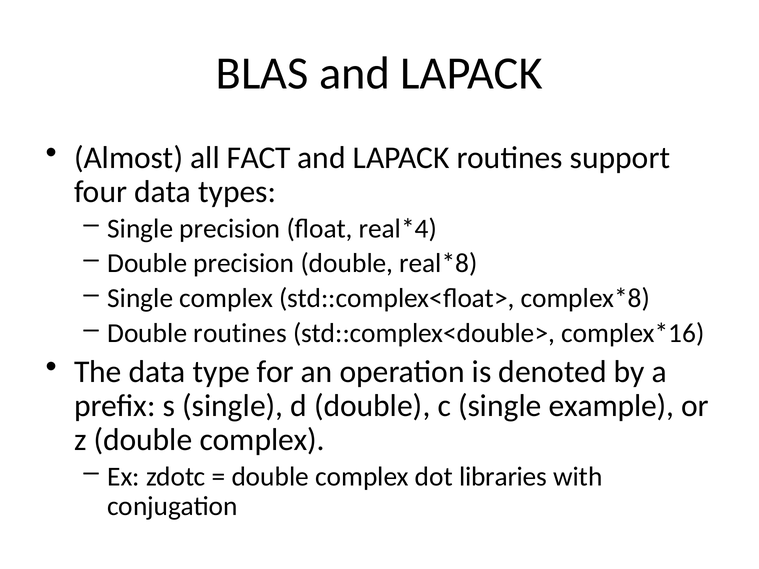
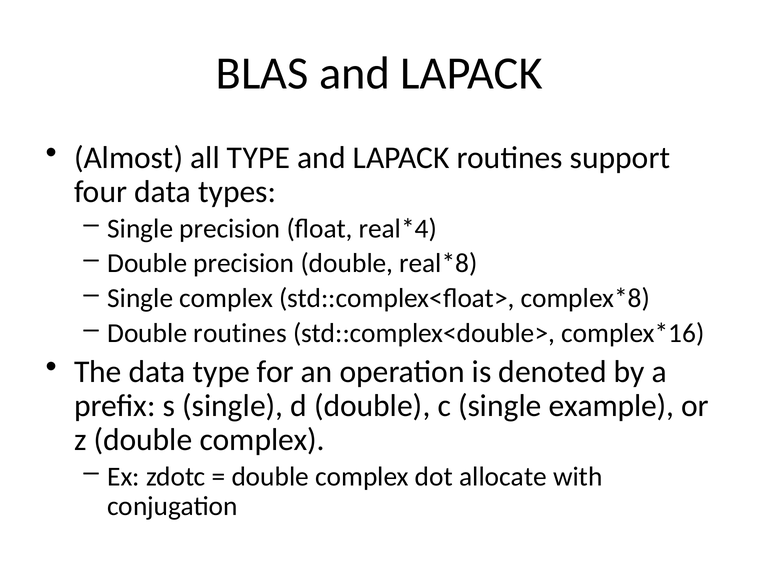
all FACT: FACT -> TYPE
libraries: libraries -> allocate
